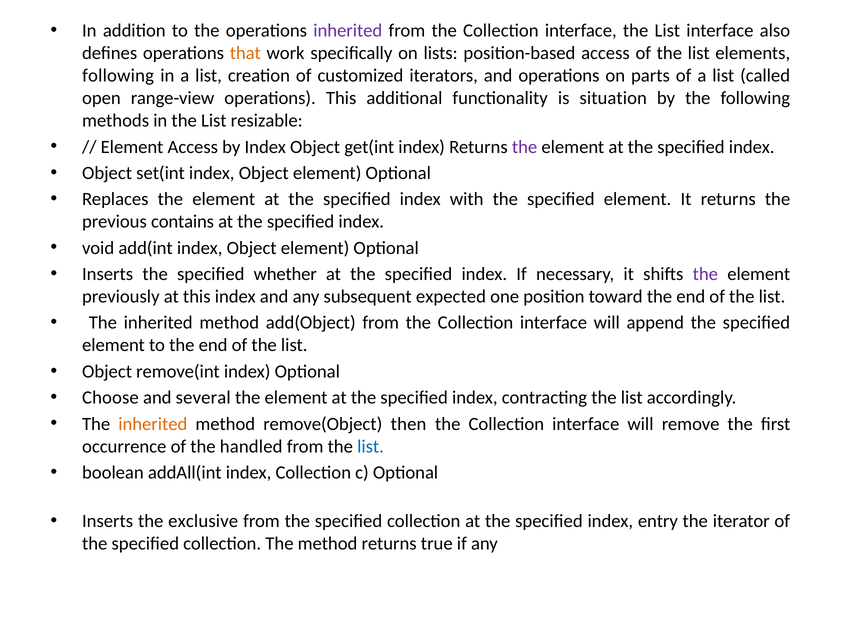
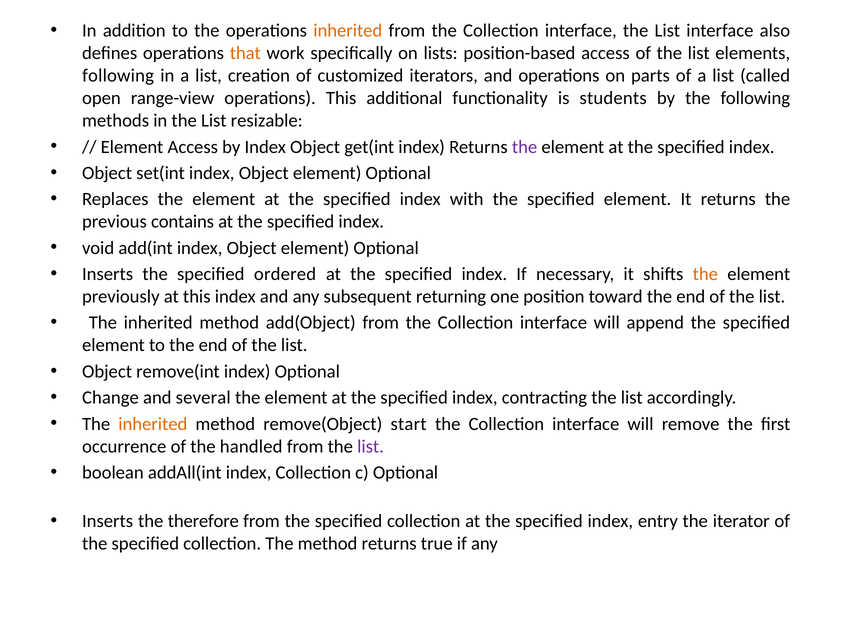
inherited at (348, 31) colour: purple -> orange
situation: situation -> students
whether: whether -> ordered
the at (705, 274) colour: purple -> orange
expected: expected -> returning
Choose: Choose -> Change
then: then -> start
list at (370, 446) colour: blue -> purple
exclusive: exclusive -> therefore
